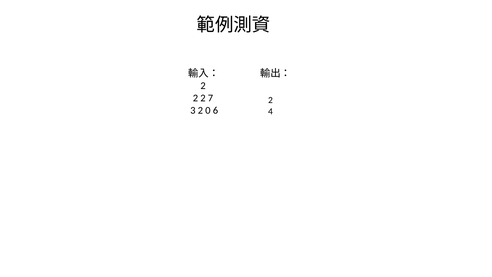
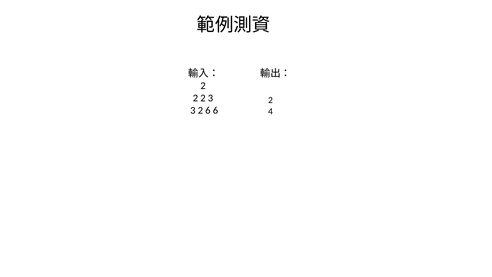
2 7: 7 -> 3
2 0: 0 -> 6
